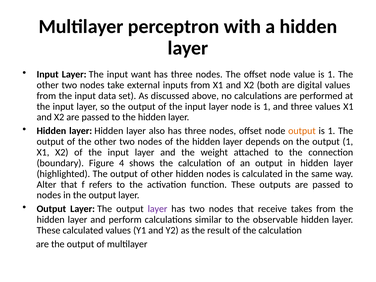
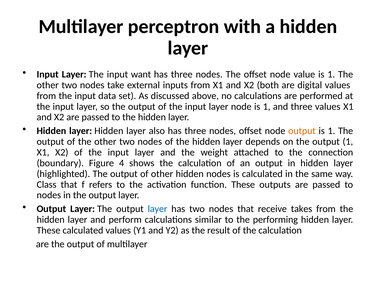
Alter: Alter -> Class
layer at (158, 209) colour: purple -> blue
observable: observable -> performing
